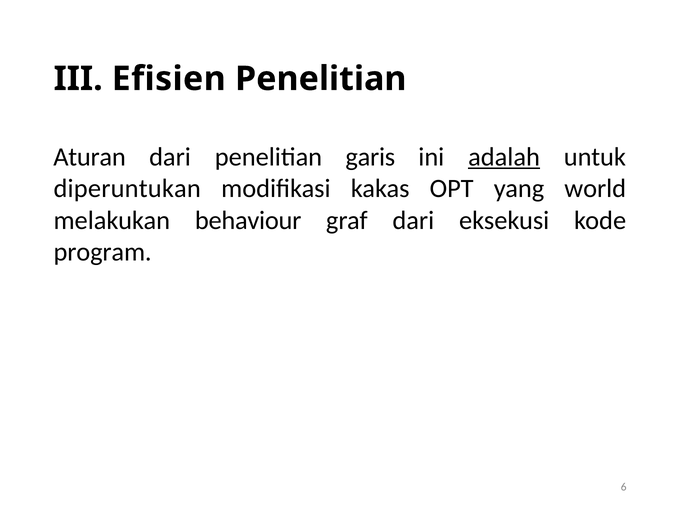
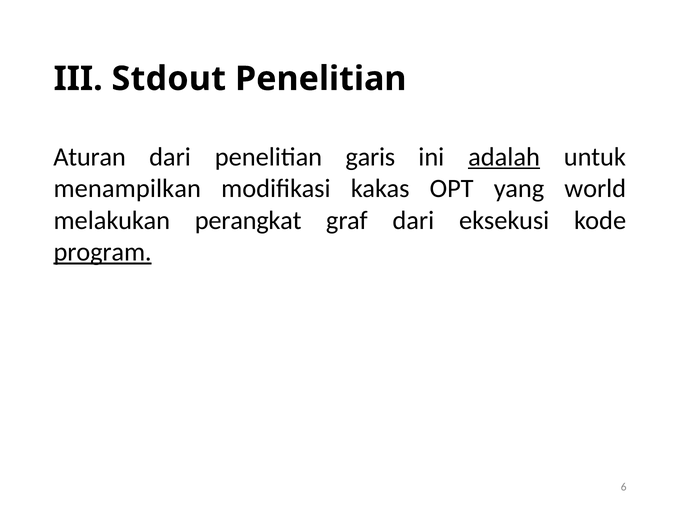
Efisien: Efisien -> Stdout
diperuntukan: diperuntukan -> menampilkan
behaviour: behaviour -> perangkat
program underline: none -> present
